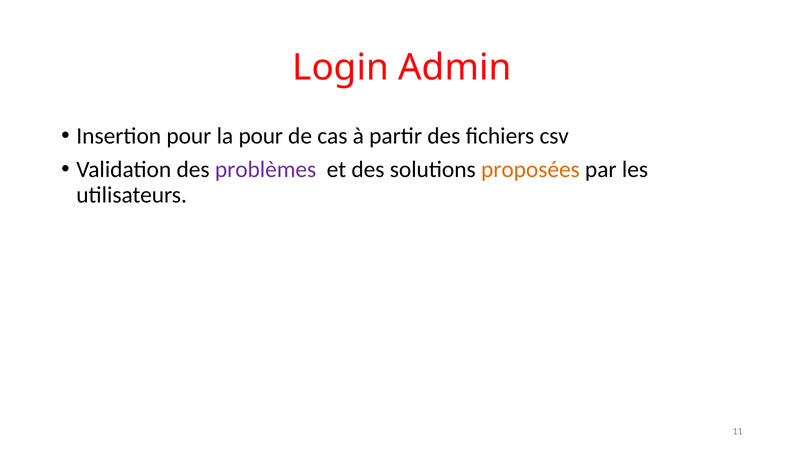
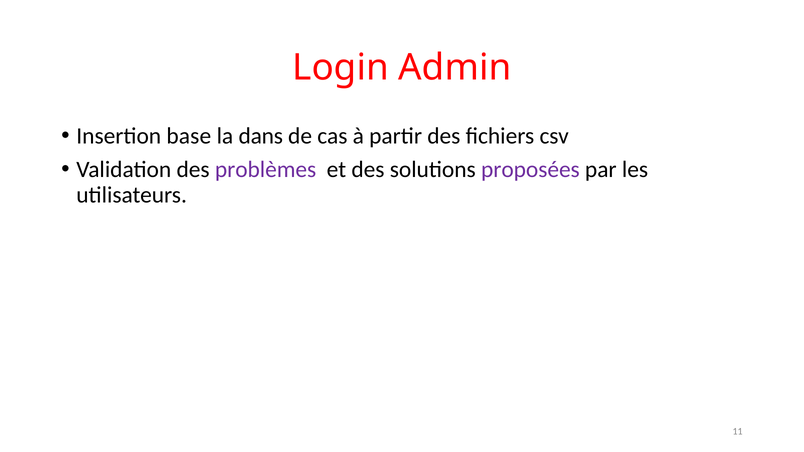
Insertion pour: pour -> base
la pour: pour -> dans
proposées colour: orange -> purple
